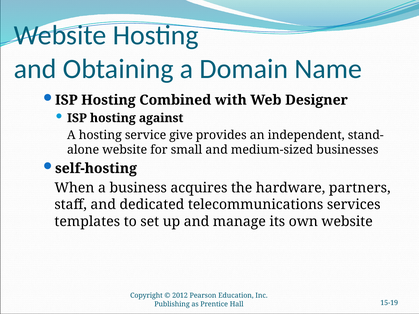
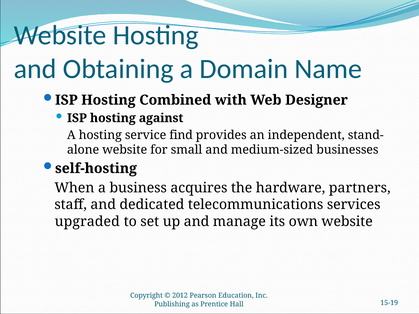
give: give -> find
templates: templates -> upgraded
